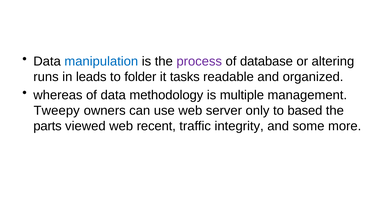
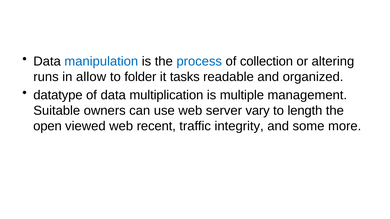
process colour: purple -> blue
database: database -> collection
leads: leads -> allow
whereas: whereas -> datatype
methodology: methodology -> multiplication
Tweepy: Tweepy -> Suitable
only: only -> vary
based: based -> length
parts: parts -> open
